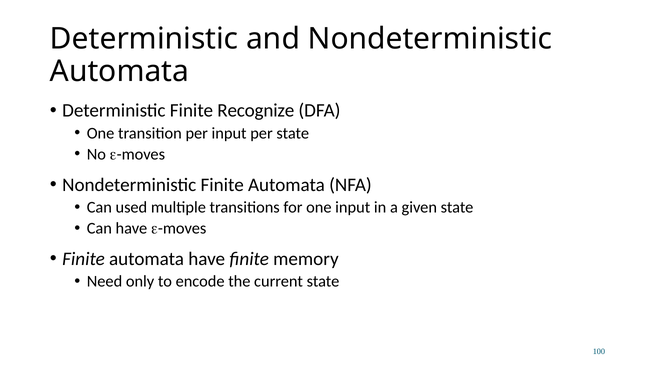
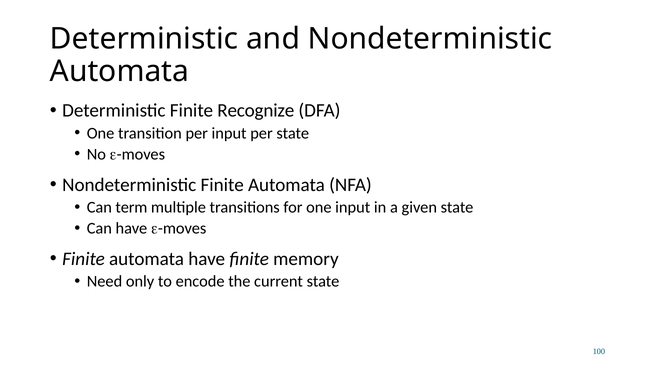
used: used -> term
